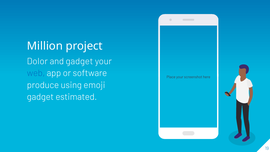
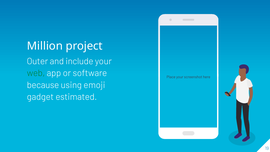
Dolor: Dolor -> Outer
and gadget: gadget -> include
web colour: blue -> green
produce: produce -> because
